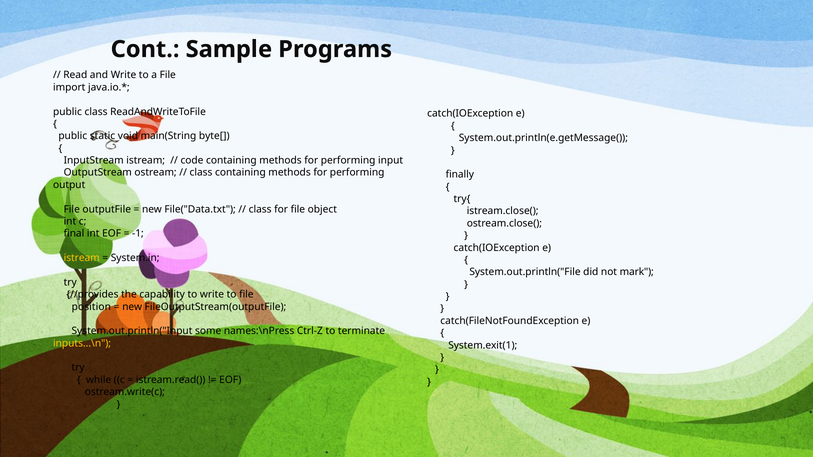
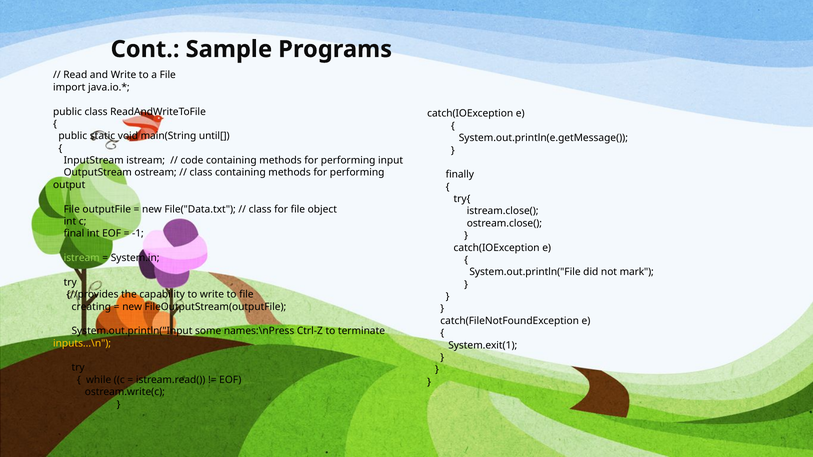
byte[: byte[ -> until[
istream at (82, 258) colour: yellow -> light green
position: position -> creating
